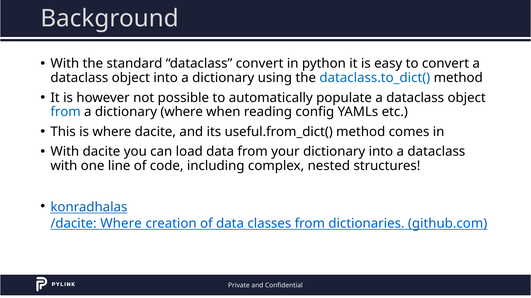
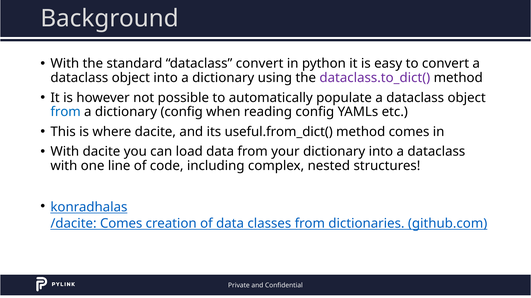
dataclass.to_dict( colour: blue -> purple
dictionary where: where -> config
Where at (121, 224): Where -> Comes
